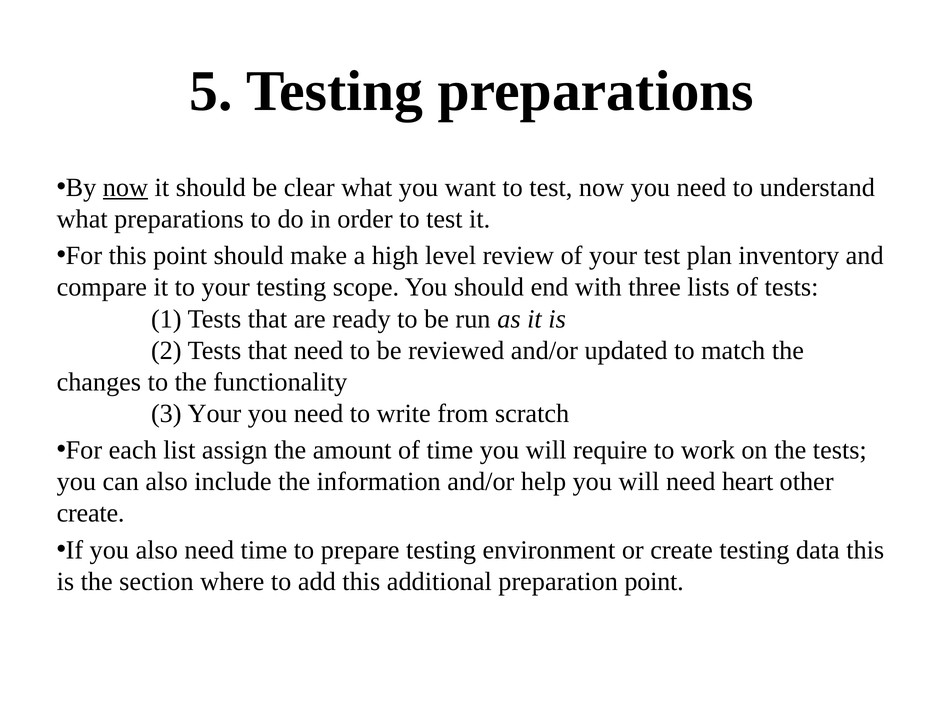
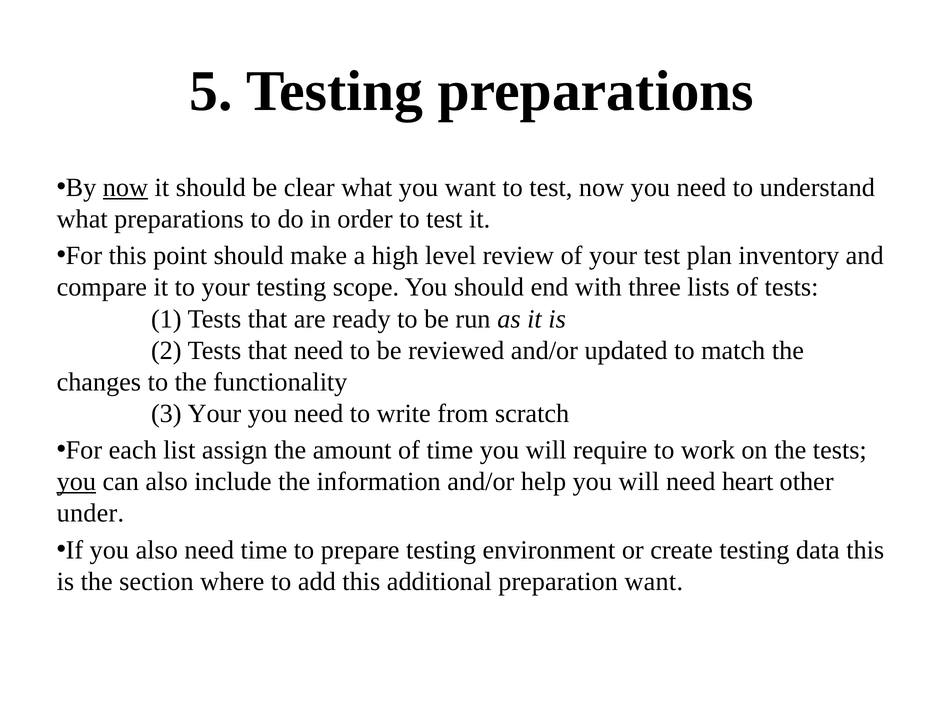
you at (76, 482) underline: none -> present
create at (91, 513): create -> under
preparation point: point -> want
